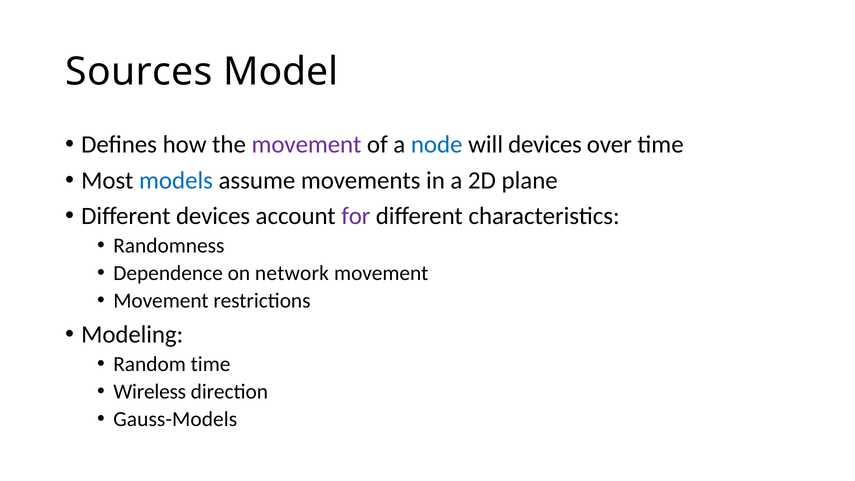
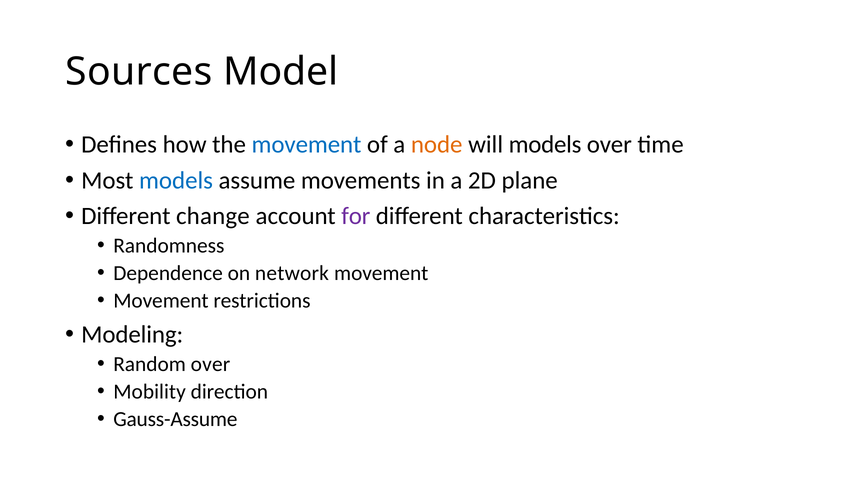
movement at (307, 145) colour: purple -> blue
node colour: blue -> orange
will devices: devices -> models
Different devices: devices -> change
Random time: time -> over
Wireless: Wireless -> Mobility
Gauss-Models: Gauss-Models -> Gauss-Assume
